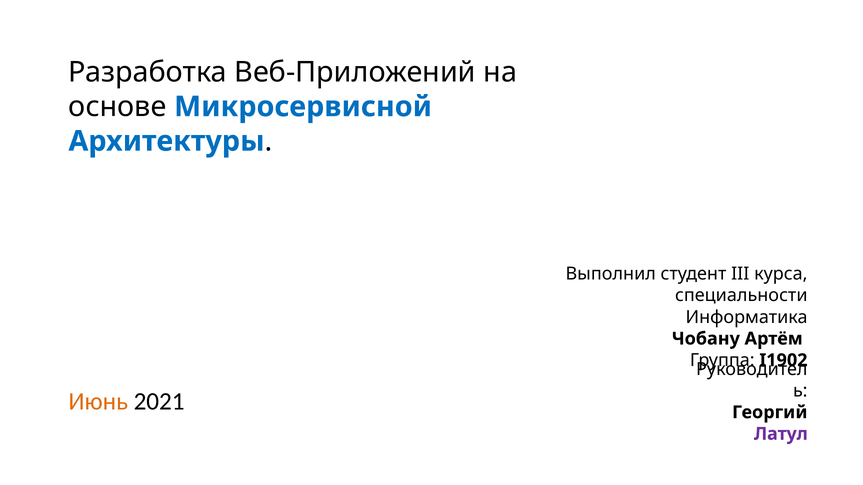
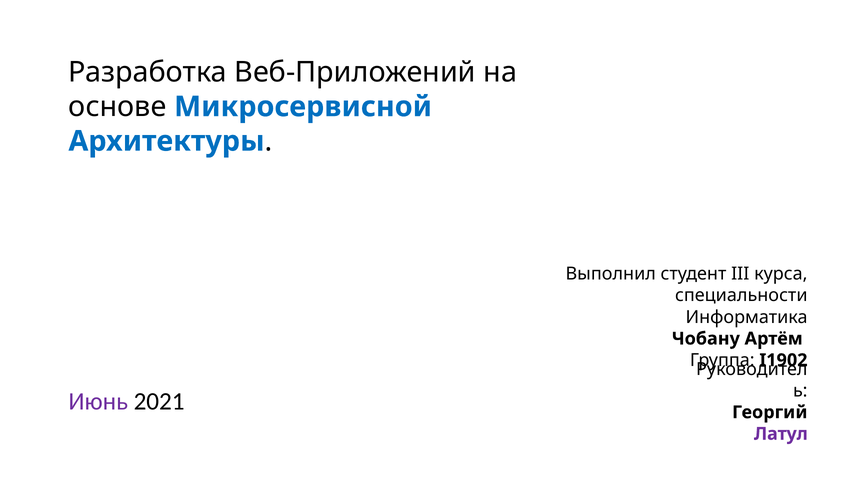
Июнь colour: orange -> purple
